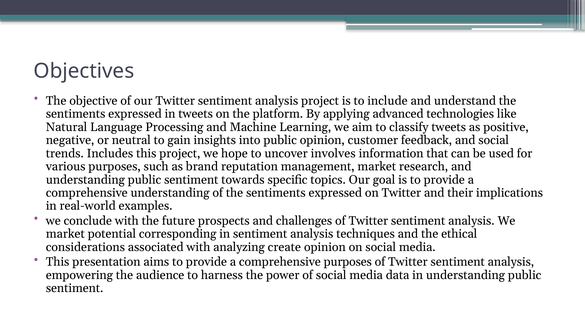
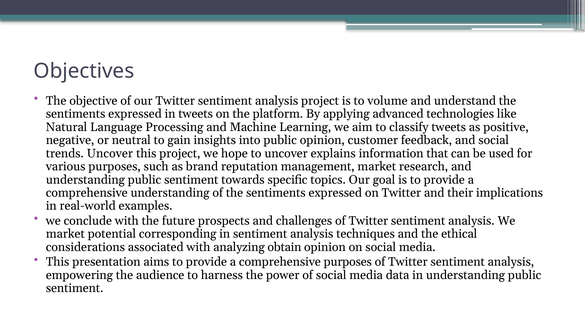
include: include -> volume
trends Includes: Includes -> Uncover
involves: involves -> explains
create: create -> obtain
